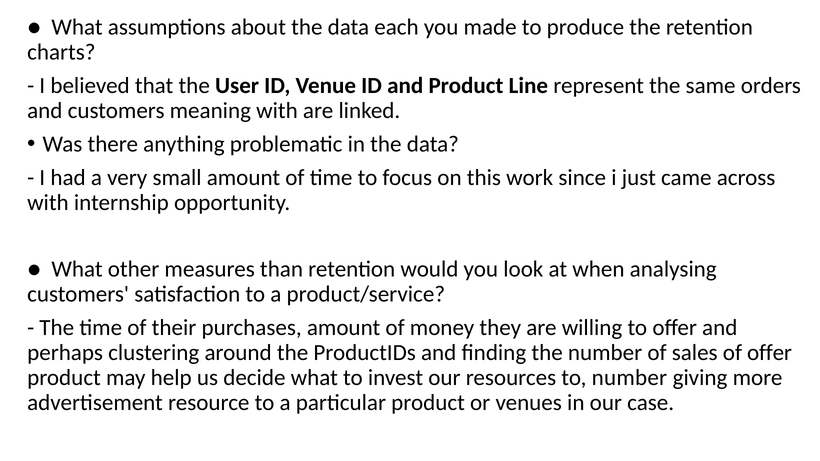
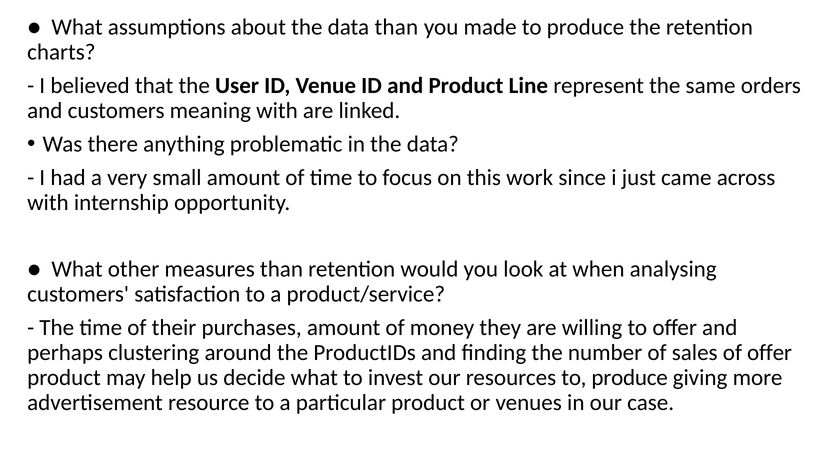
data each: each -> than
resources to number: number -> produce
